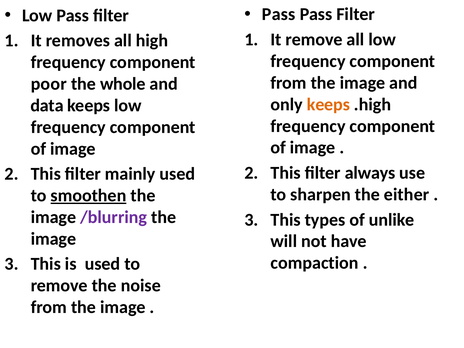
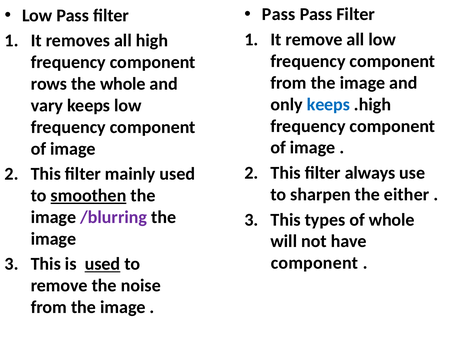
poor: poor -> rows
keeps at (328, 104) colour: orange -> blue
data: data -> vary
of unlike: unlike -> whole
compaction at (315, 263): compaction -> component
used at (103, 264) underline: none -> present
